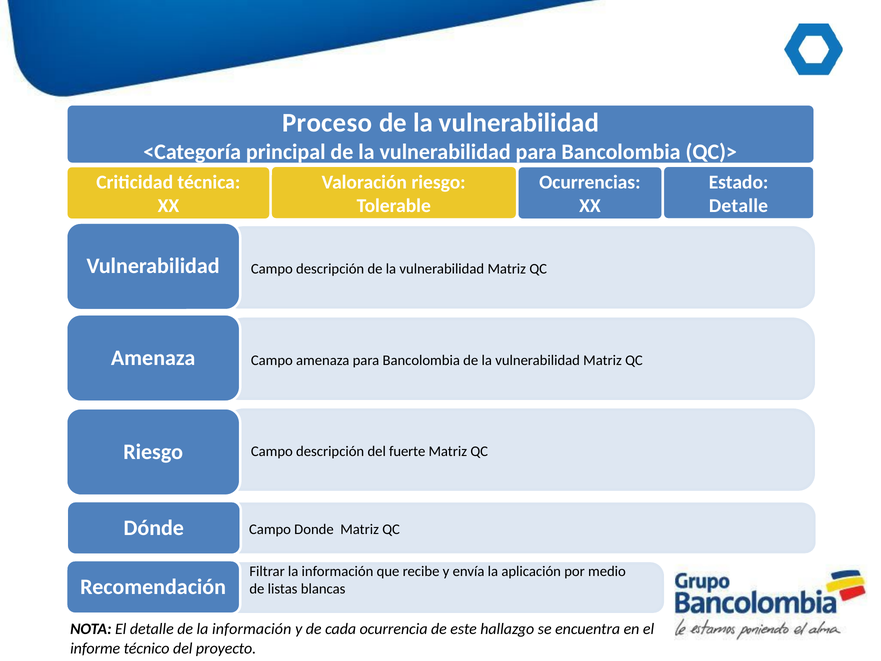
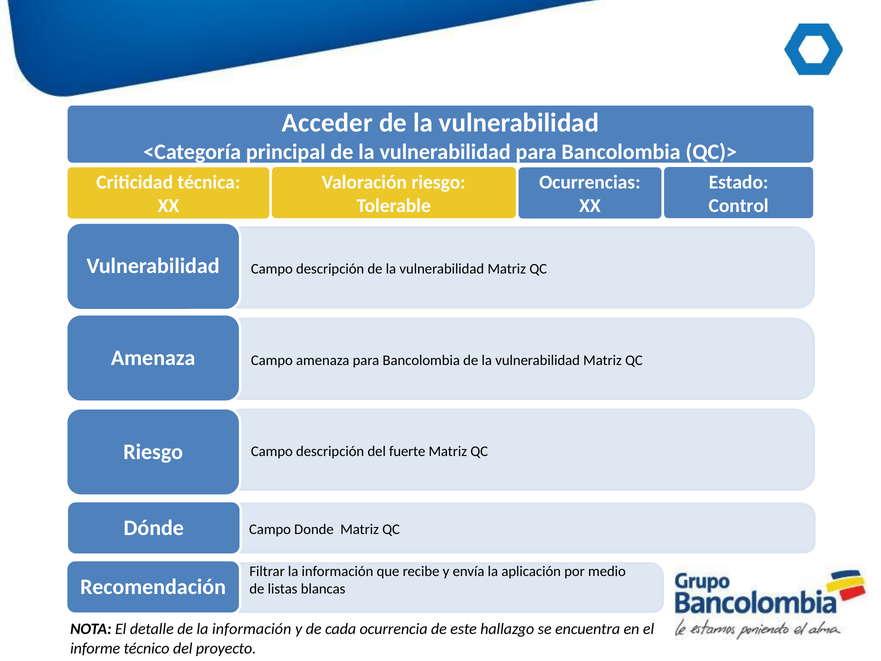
Proceso: Proceso -> Acceder
Detalle at (738, 206): Detalle -> Control
